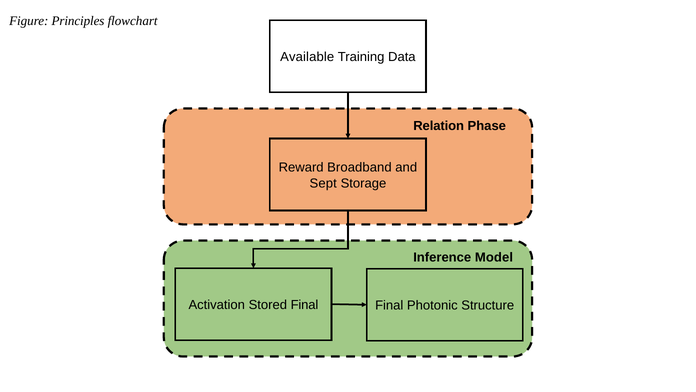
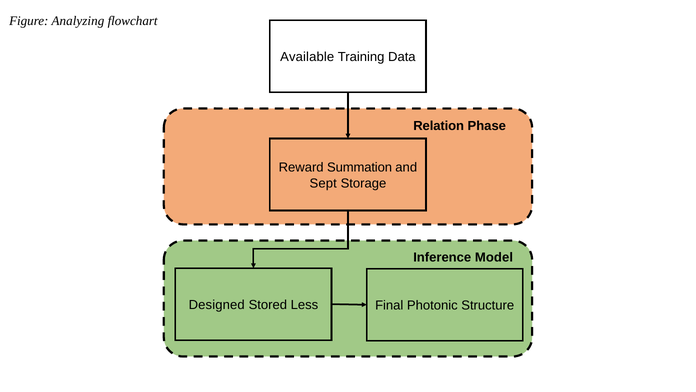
Principles: Principles -> Analyzing
Broadband: Broadband -> Summation
Activation: Activation -> Designed
Stored Final: Final -> Less
